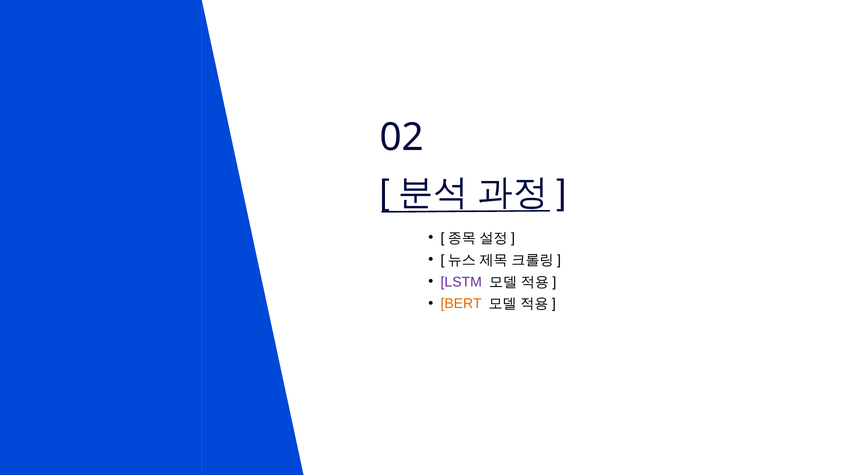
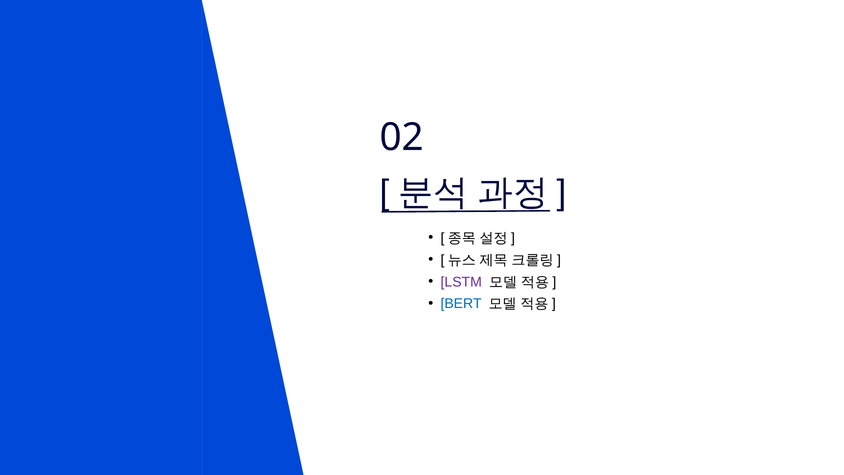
BERT colour: orange -> blue
